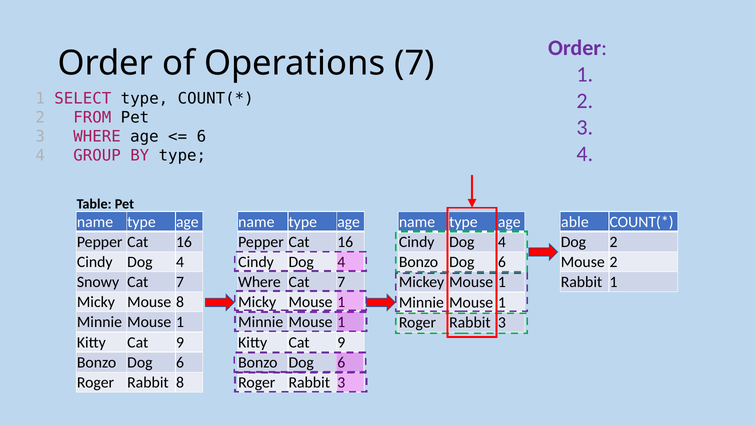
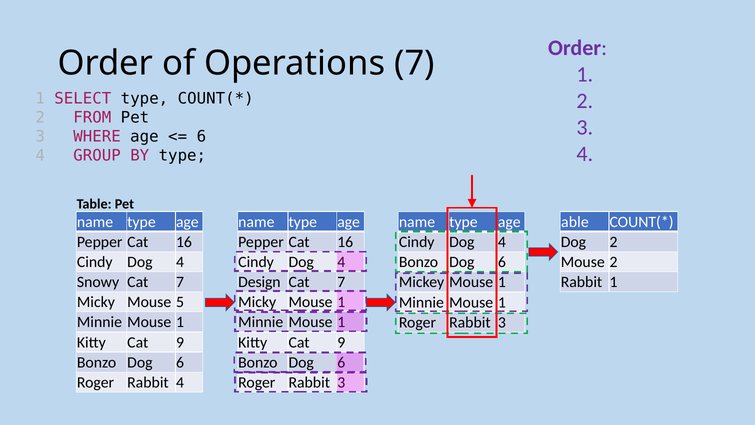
Where at (259, 282): Where -> Design
Mouse 8: 8 -> 5
Rabbit 8: 8 -> 4
